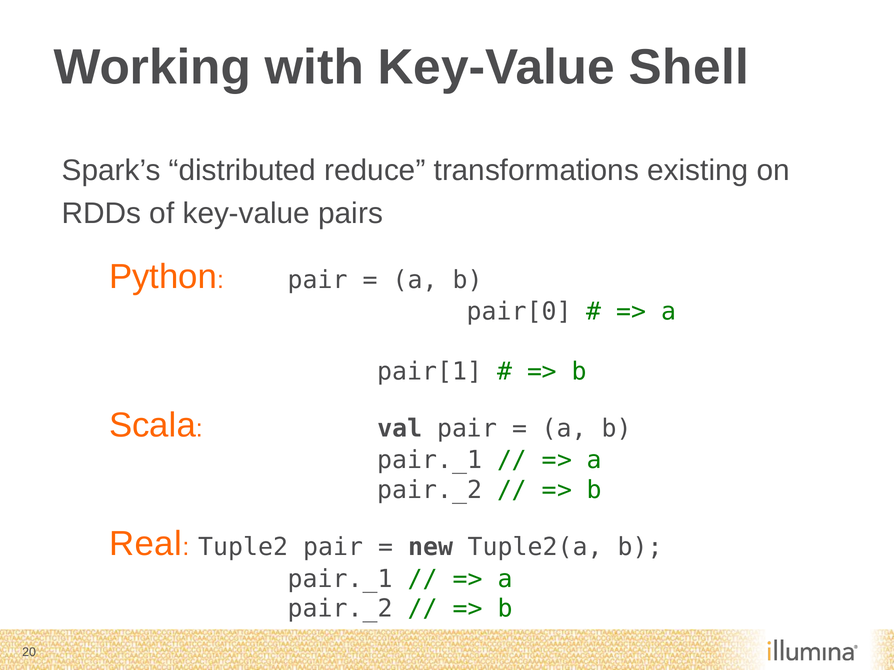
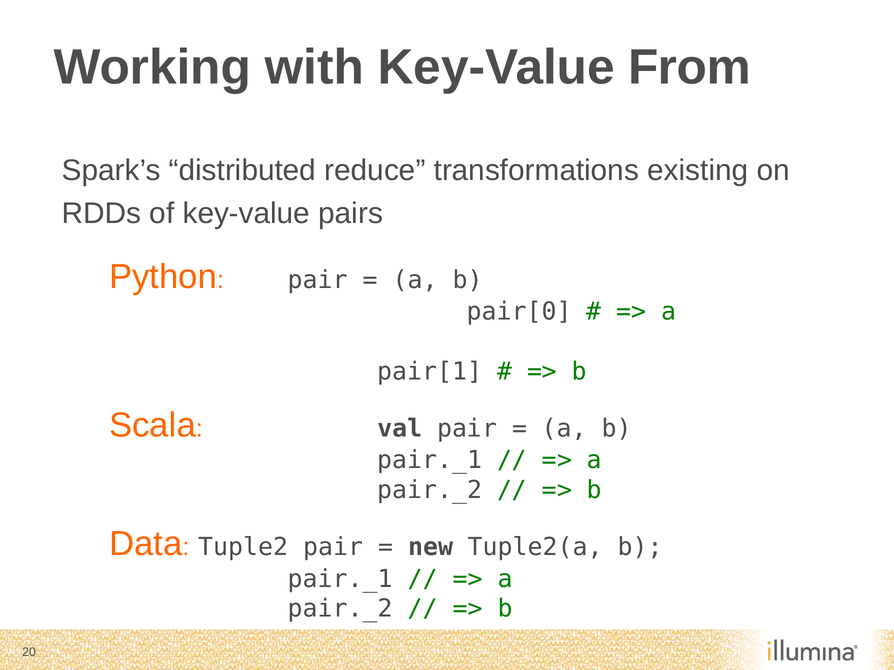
Shell: Shell -> From
Real: Real -> Data
